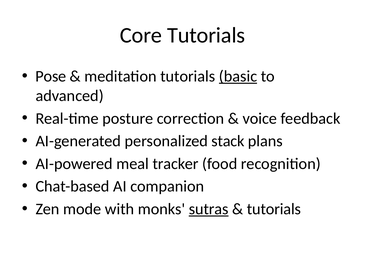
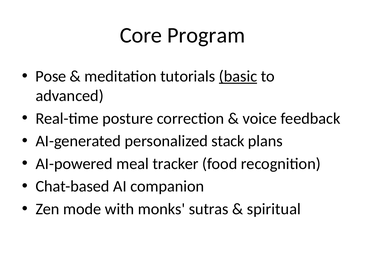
Core Tutorials: Tutorials -> Program
sutras underline: present -> none
tutorials at (274, 210): tutorials -> spiritual
